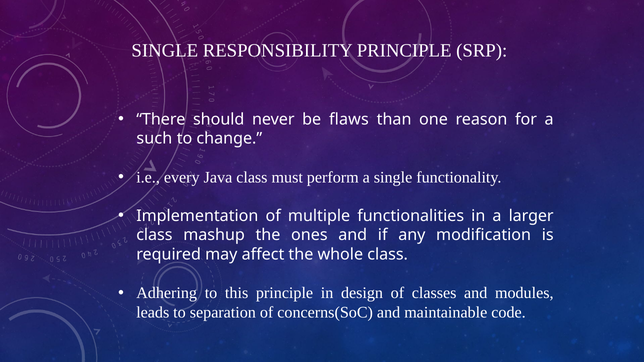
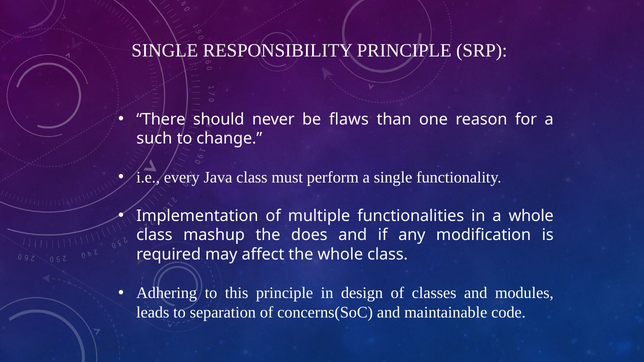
a larger: larger -> whole
ones: ones -> does
